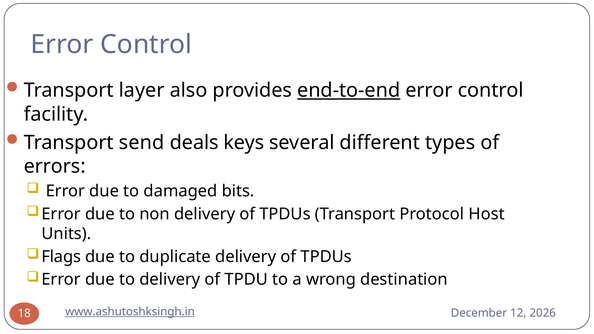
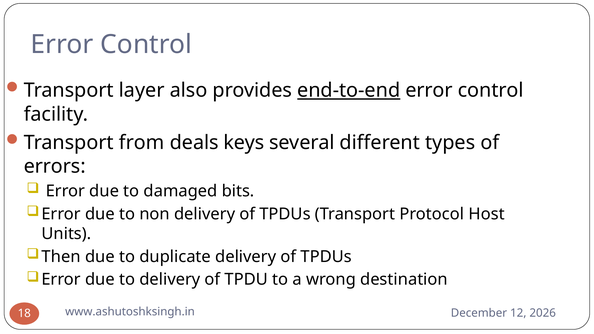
send: send -> from
Flags: Flags -> Then
www.ashutoshksingh.in underline: present -> none
